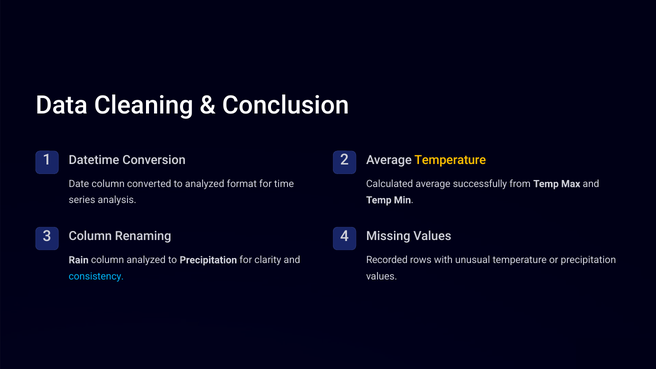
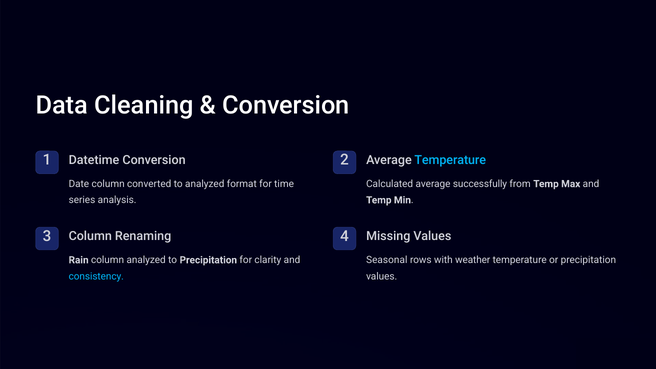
Conclusion at (286, 106): Conclusion -> Conversion
Temperature at (450, 160) colour: yellow -> light blue
Recorded: Recorded -> Seasonal
unusual: unusual -> weather
